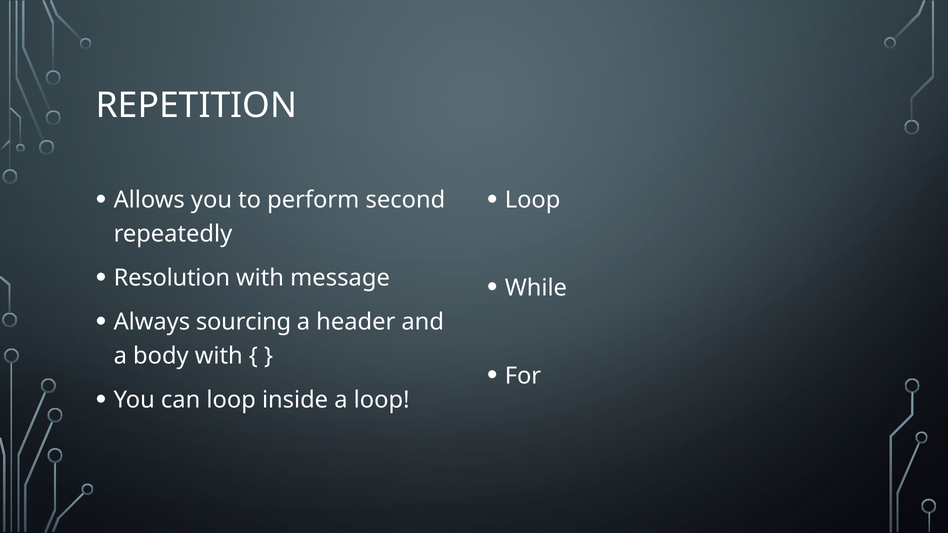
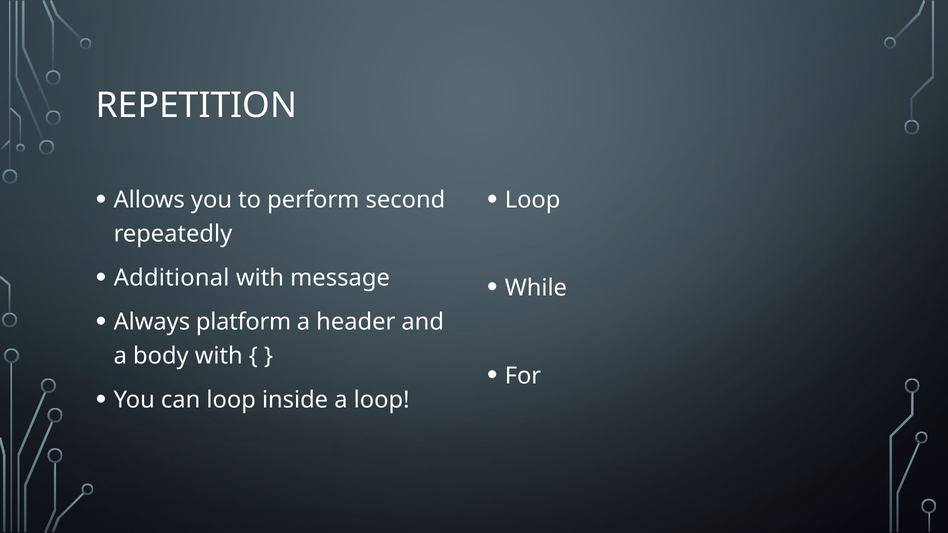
Resolution: Resolution -> Additional
sourcing: sourcing -> platform
